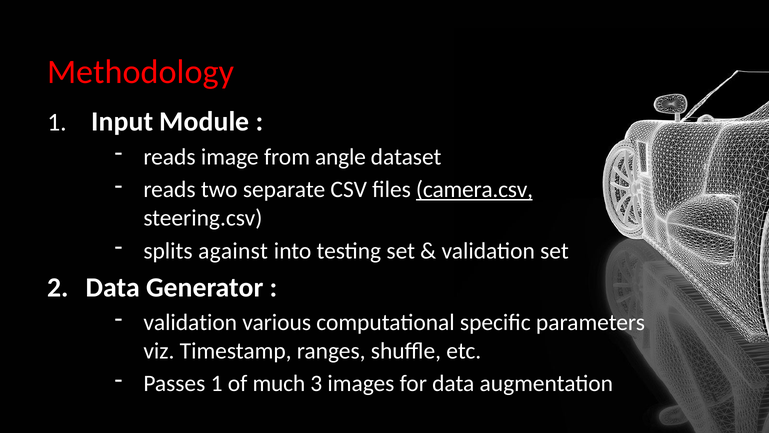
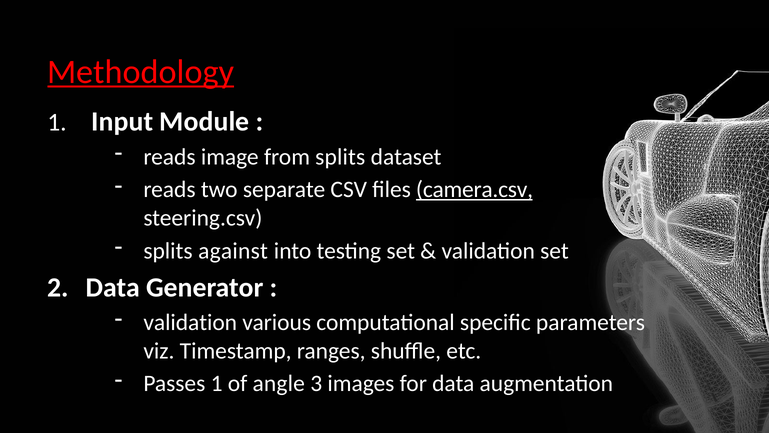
Methodology underline: none -> present
from angle: angle -> splits
much: much -> angle
